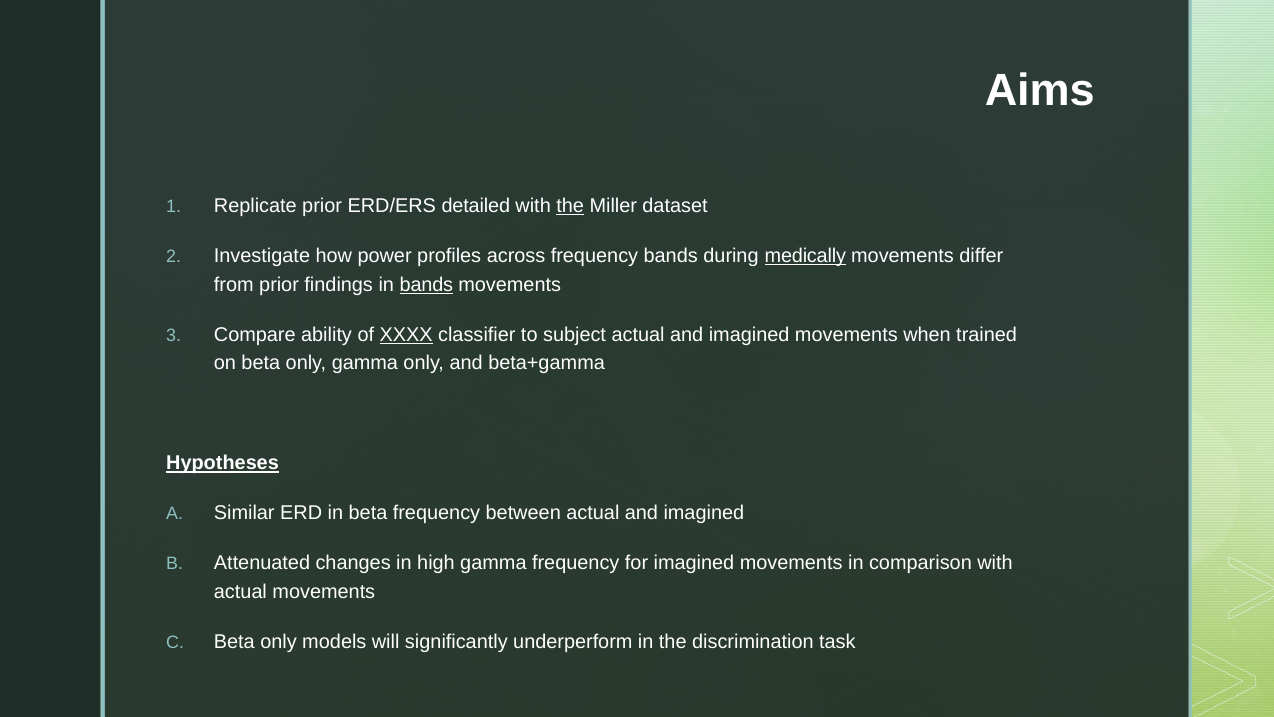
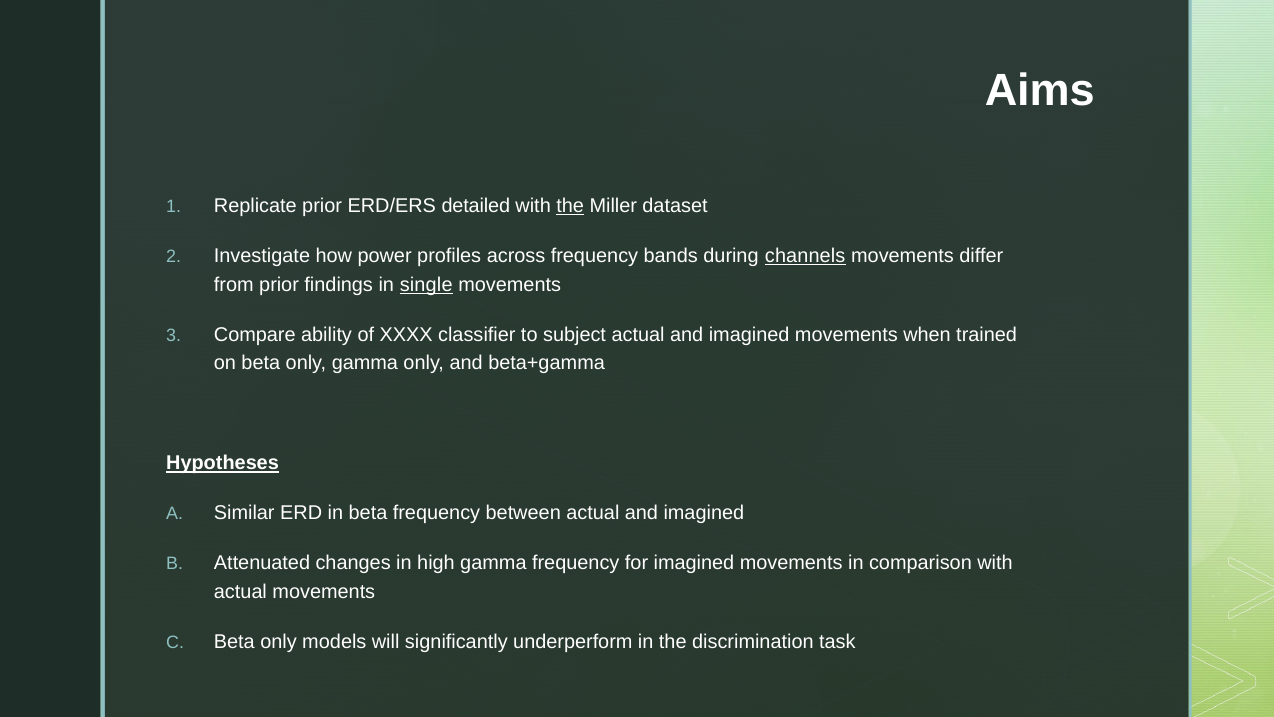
medically: medically -> channels
in bands: bands -> single
XXXX underline: present -> none
